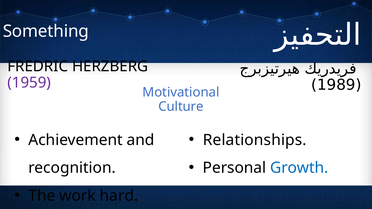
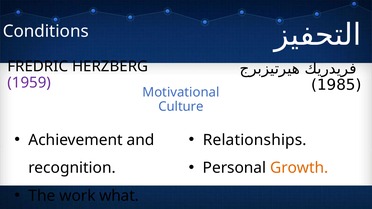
Something: Something -> Conditions
1989: 1989 -> 1985
Growth colour: blue -> orange
hard: hard -> what
